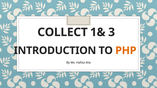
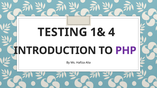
COLLECT: COLLECT -> TESTING
3: 3 -> 4
PHP colour: orange -> purple
